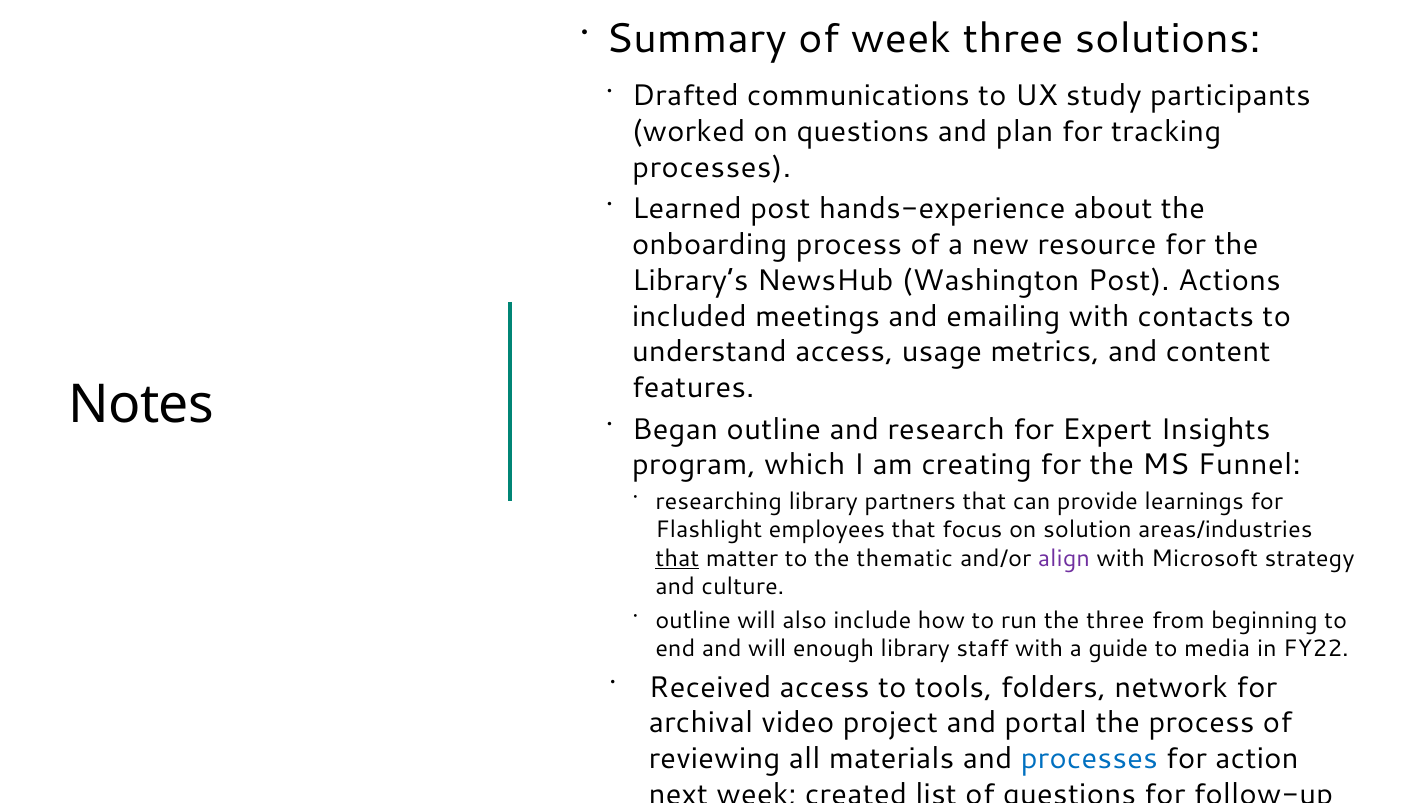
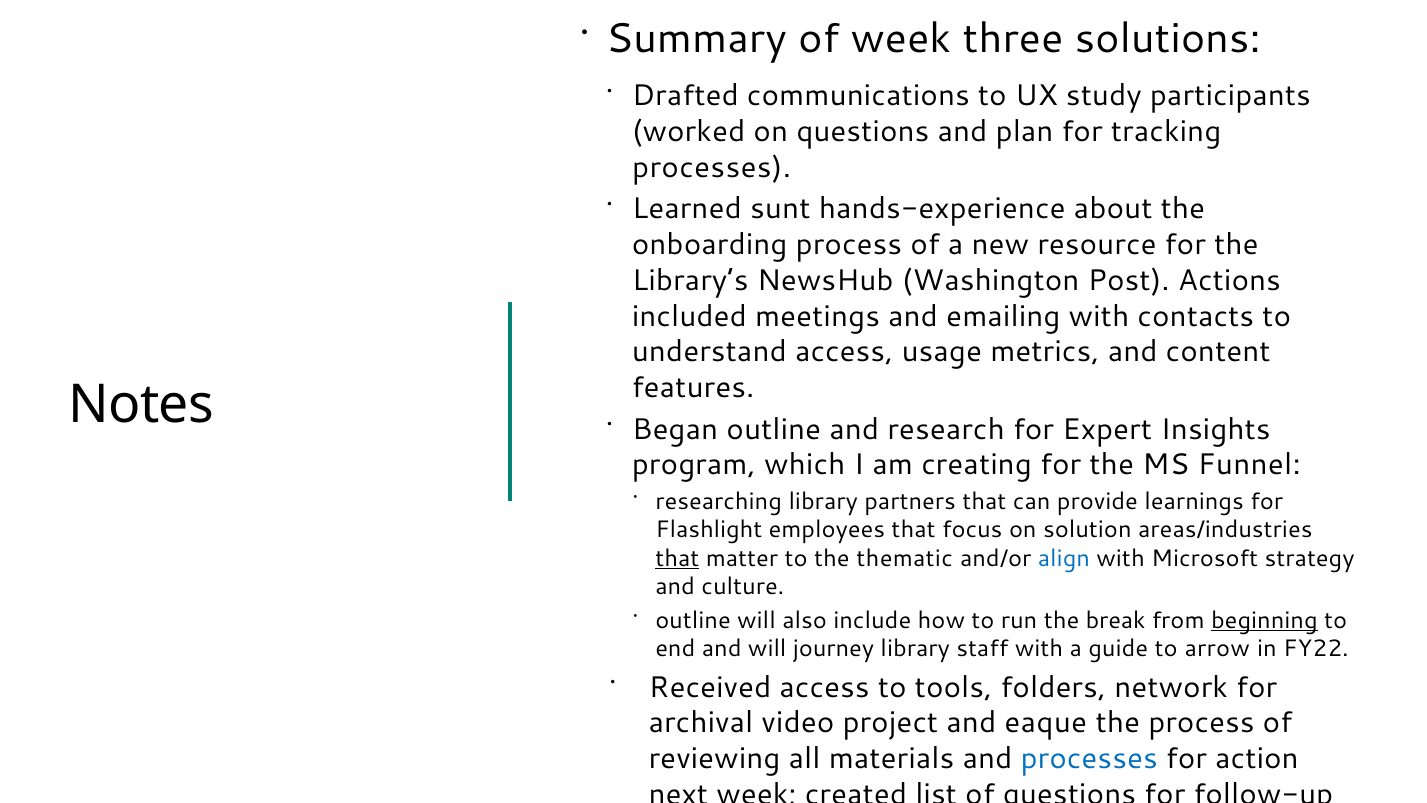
Learned post: post -> sunt
align colour: purple -> blue
the three: three -> break
beginning underline: none -> present
enough: enough -> journey
media: media -> arrow
portal: portal -> eaque
